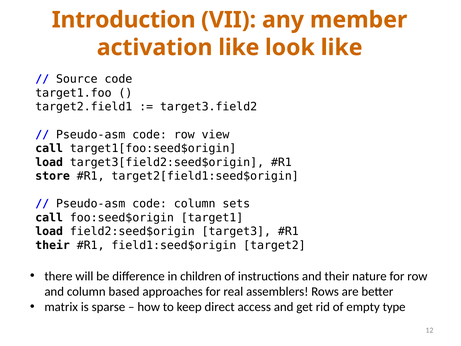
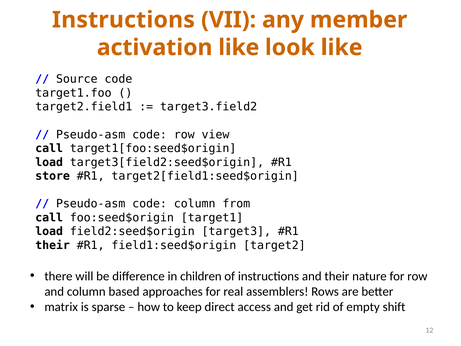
Introduction at (124, 20): Introduction -> Instructions
sets: sets -> from
type: type -> shift
